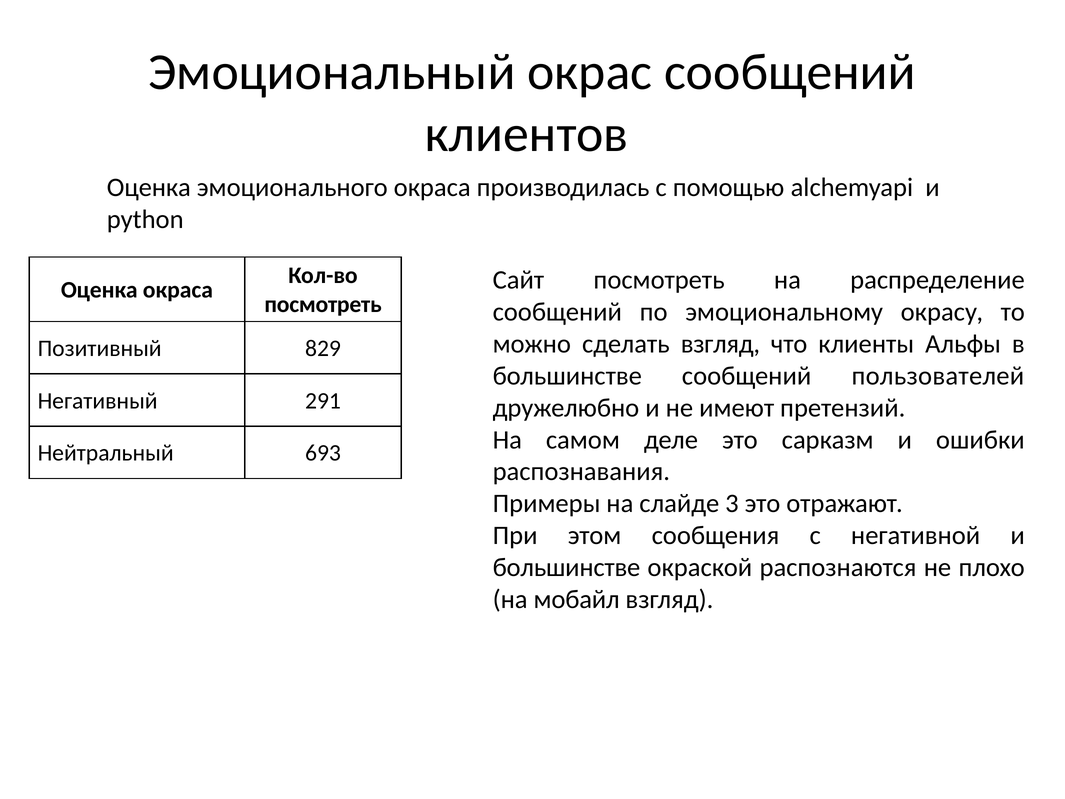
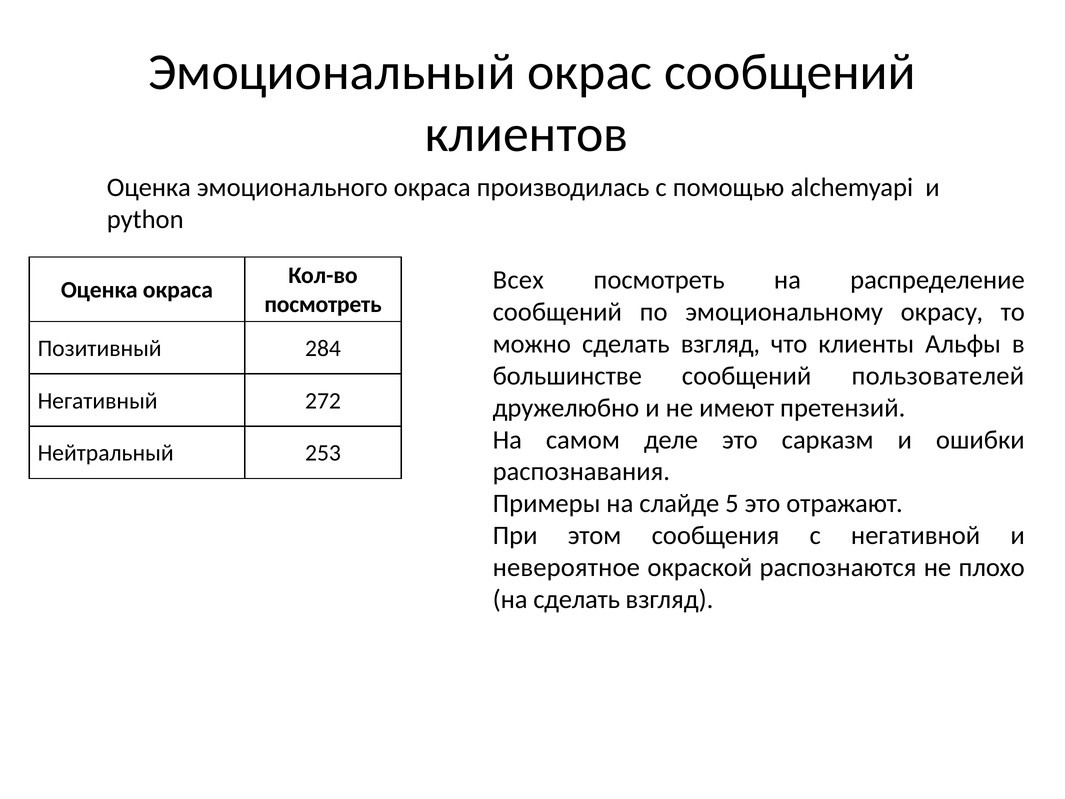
Сайт: Сайт -> Всех
829: 829 -> 284
291: 291 -> 272
693: 693 -> 253
3: 3 -> 5
большинстве at (566, 567): большинстве -> невероятное
на мобайл: мобайл -> сделать
